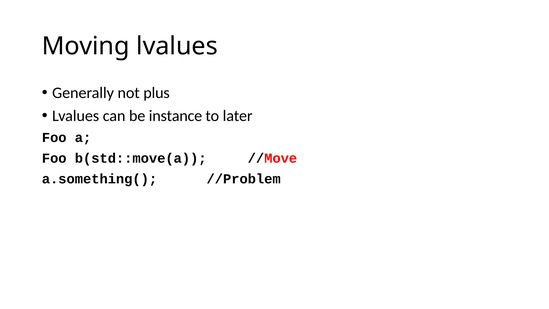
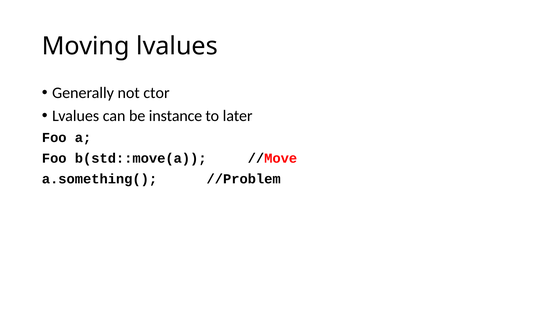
plus: plus -> ctor
